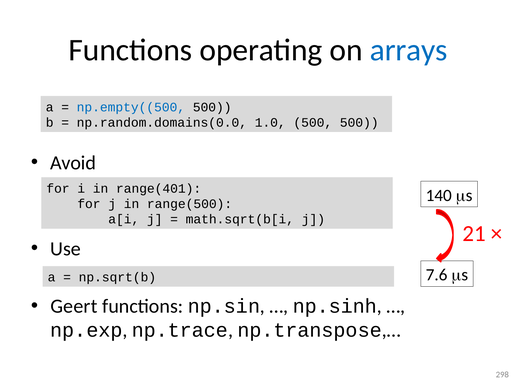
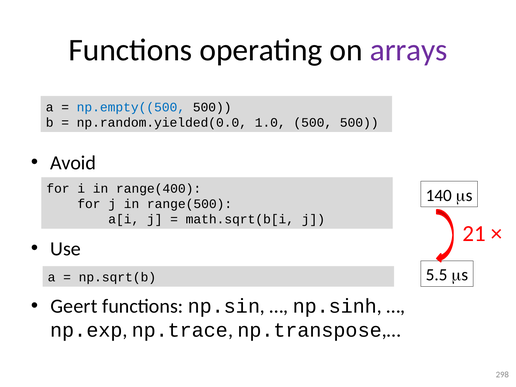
arrays colour: blue -> purple
np.random.domains(0.0: np.random.domains(0.0 -> np.random.yielded(0.0
range(401: range(401 -> range(400
7.6: 7.6 -> 5.5
